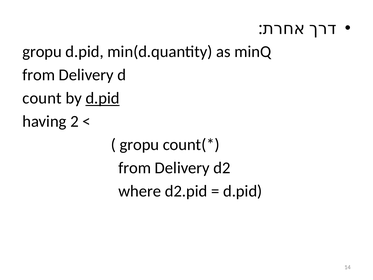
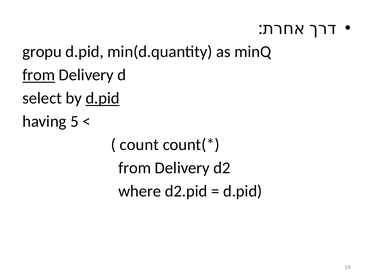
from at (39, 75) underline: none -> present
count: count -> select
2: 2 -> 5
gropu at (139, 145): gropu -> count
